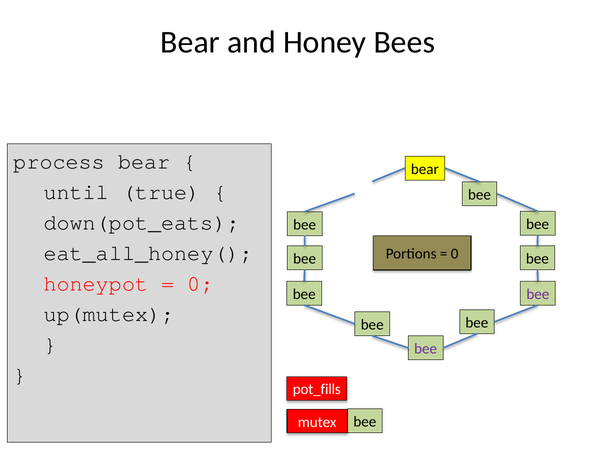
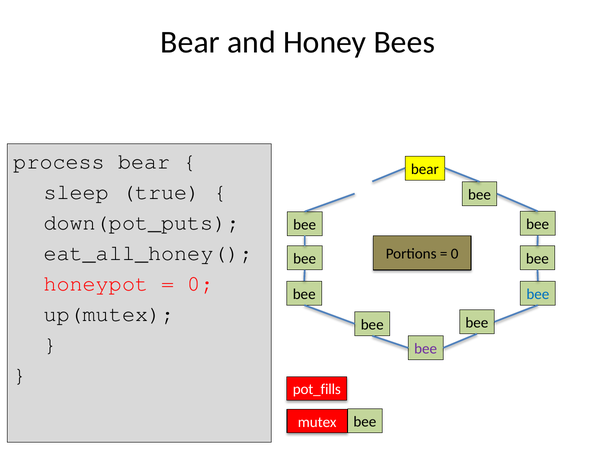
until: until -> sleep
down(pot_eats: down(pot_eats -> down(pot_puts
bee at (538, 294) colour: purple -> blue
